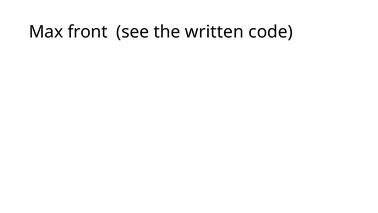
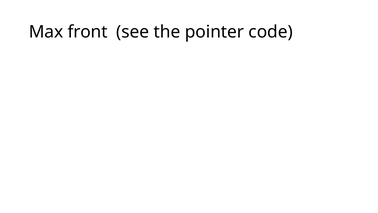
written: written -> pointer
